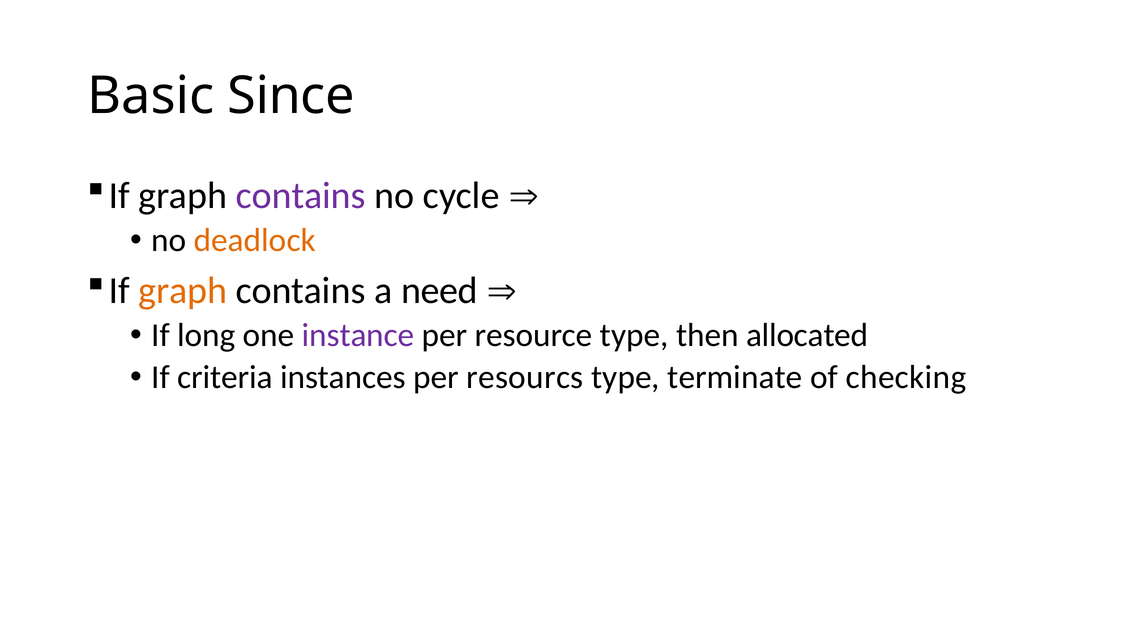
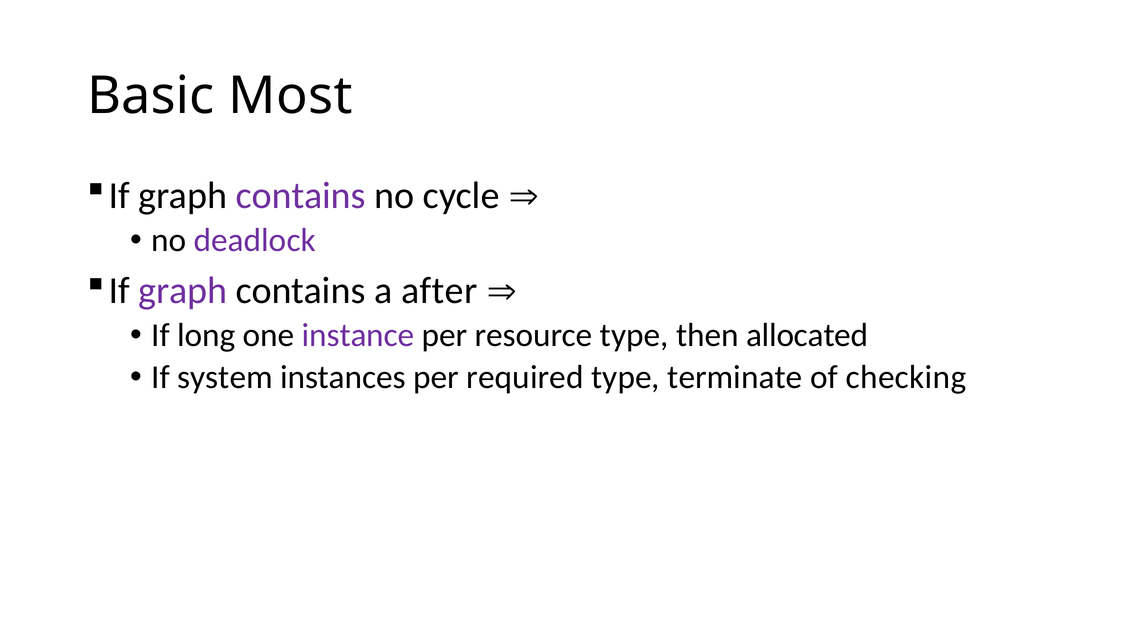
Since: Since -> Most
deadlock colour: orange -> purple
graph at (183, 291) colour: orange -> purple
need: need -> after
criteria: criteria -> system
resourcs: resourcs -> required
